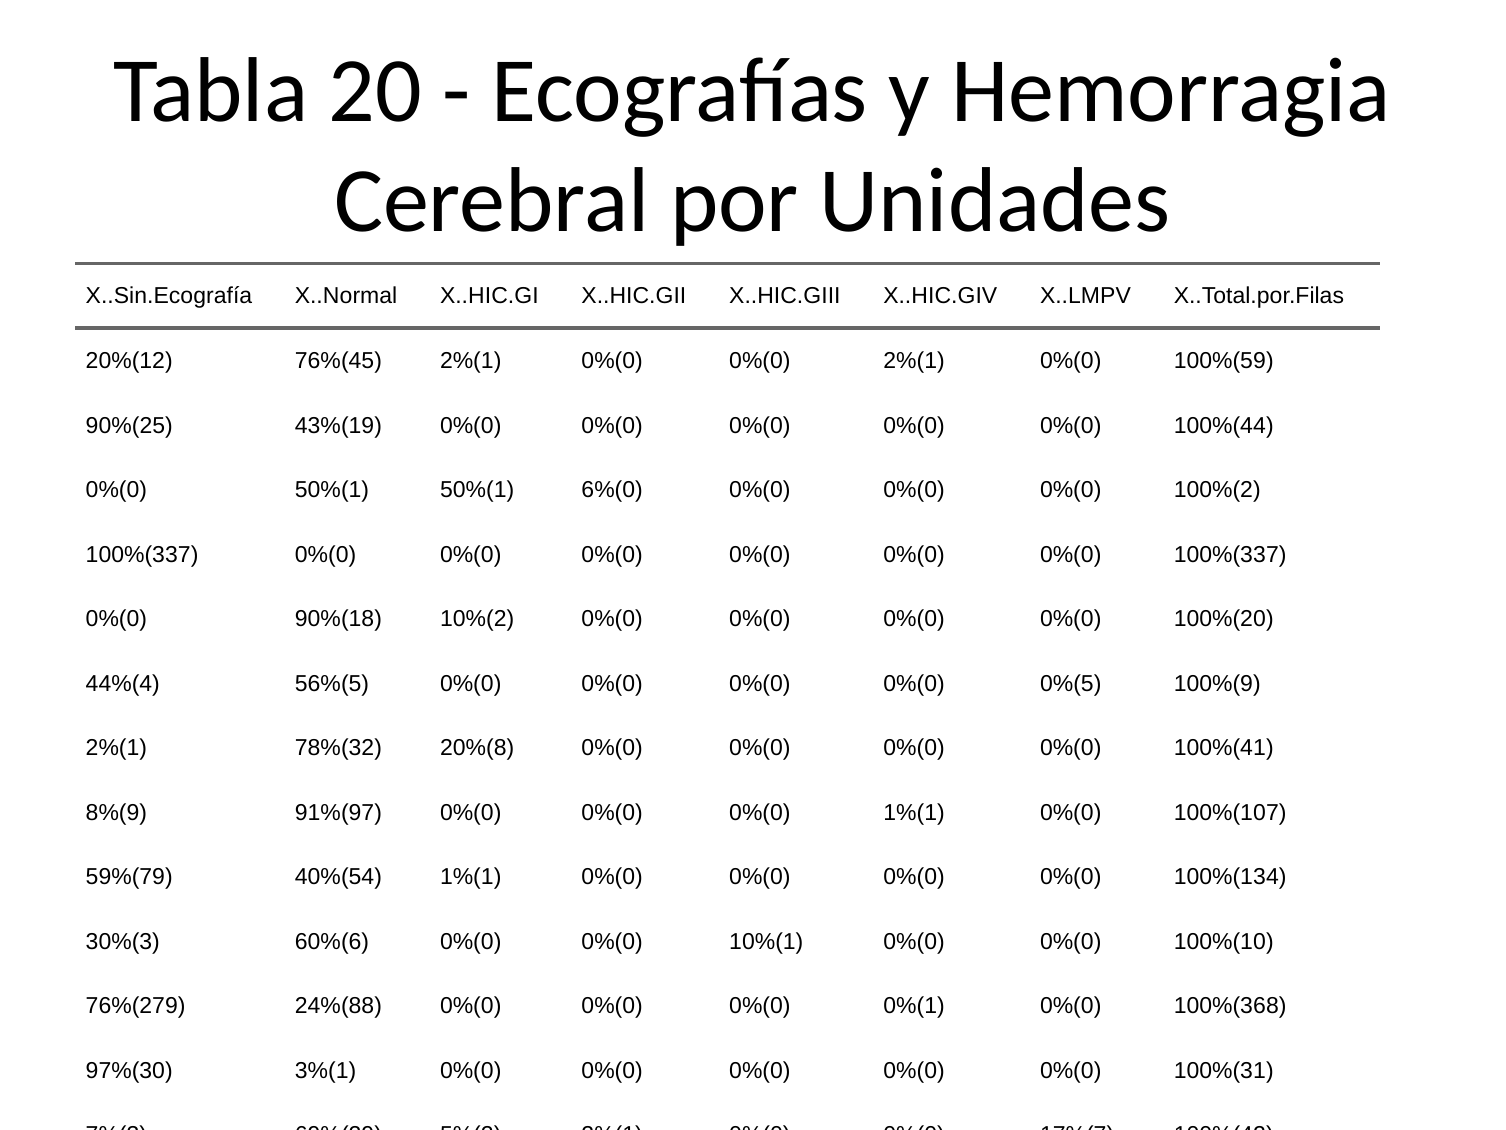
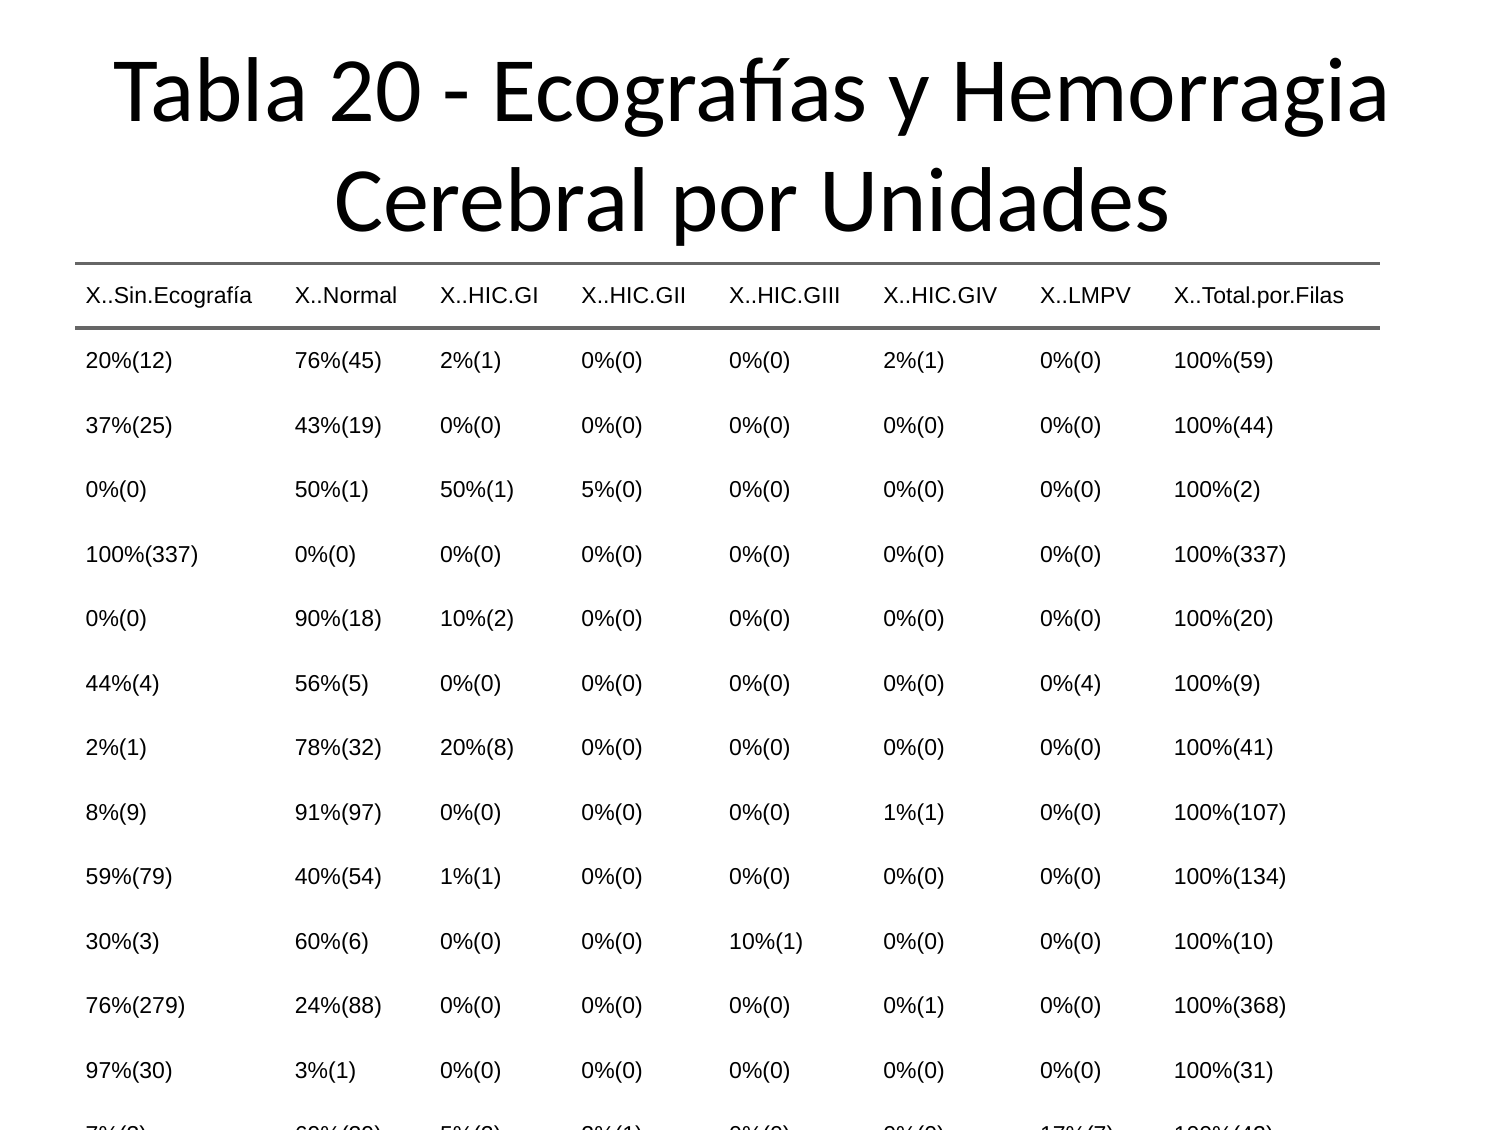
90%(25: 90%(25 -> 37%(25
6%(0: 6%(0 -> 5%(0
0%(5: 0%(5 -> 0%(4
